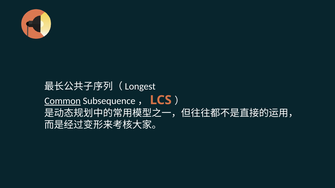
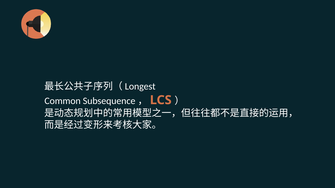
Common underline: present -> none
